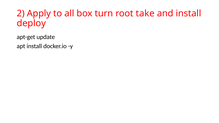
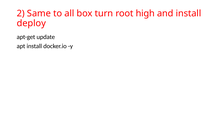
Apply: Apply -> Same
take: take -> high
